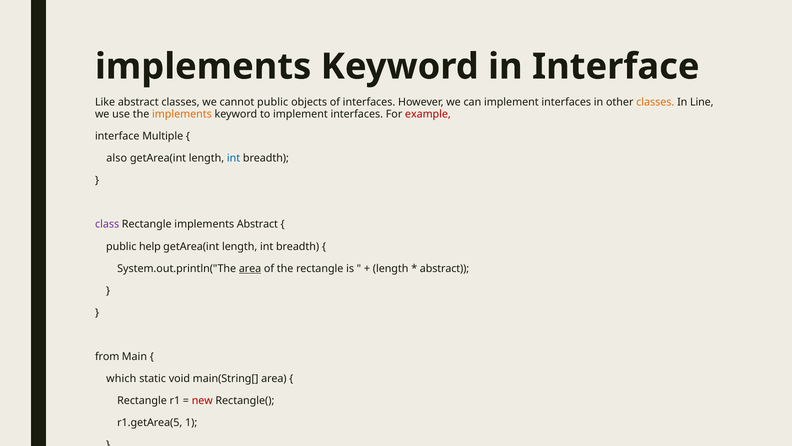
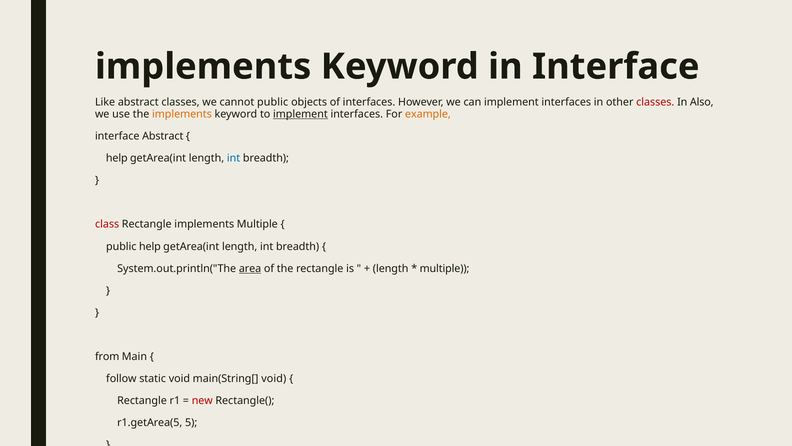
classes at (655, 102) colour: orange -> red
Line: Line -> Also
implement at (300, 114) underline: none -> present
example colour: red -> orange
interface Multiple: Multiple -> Abstract
also at (117, 158): also -> help
class colour: purple -> red
implements Abstract: Abstract -> Multiple
abstract at (445, 268): abstract -> multiple
which: which -> follow
main(String[ area: area -> void
1: 1 -> 5
